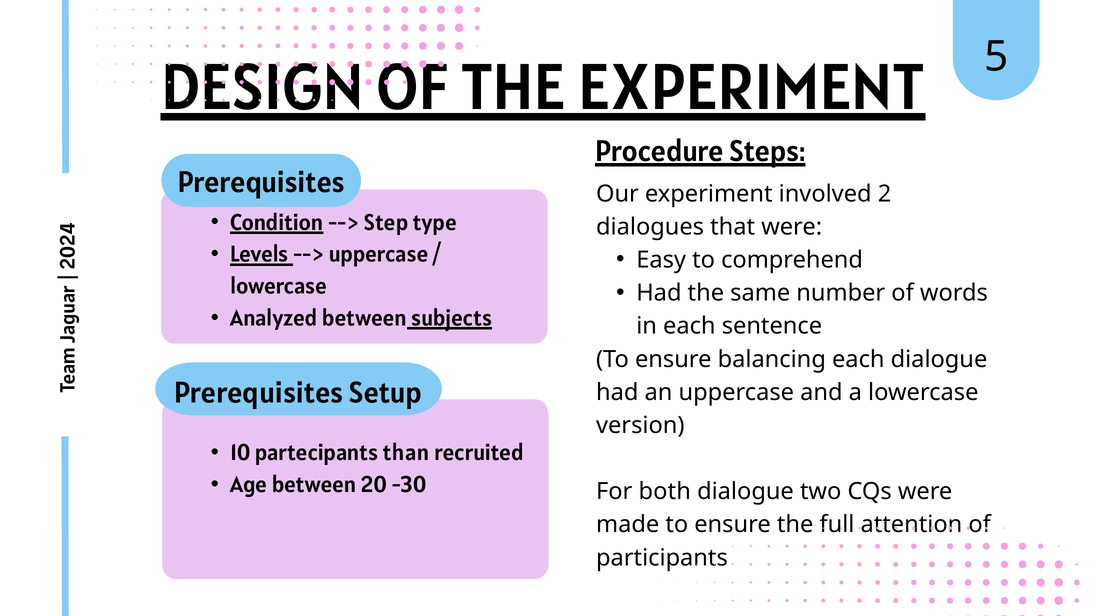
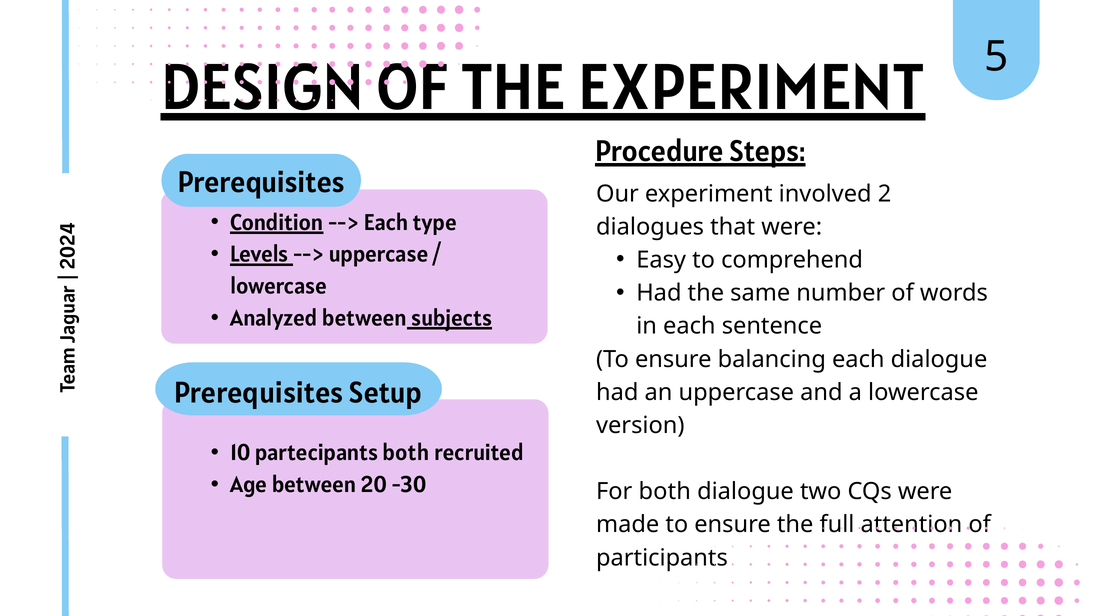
Step at (386, 223): Step -> Each
partecipants than: than -> both
